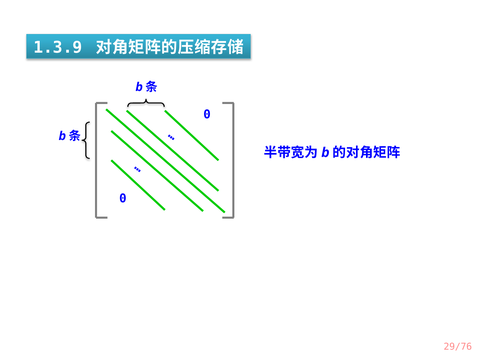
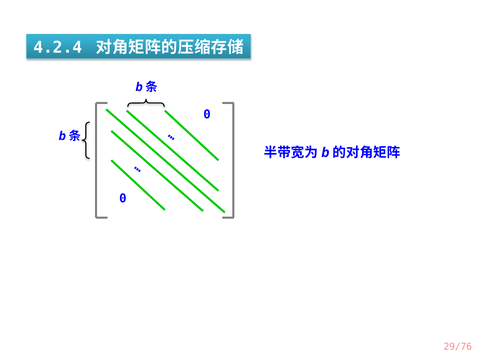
1.3.9: 1.3.9 -> 4.2.4
